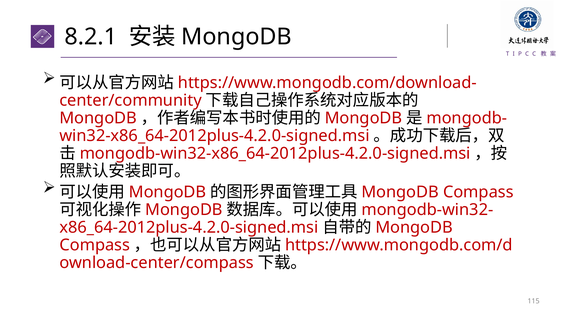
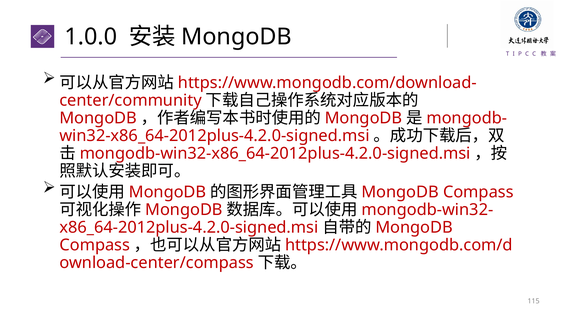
8.2.1: 8.2.1 -> 1.0.0
